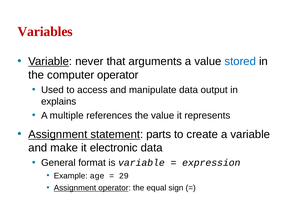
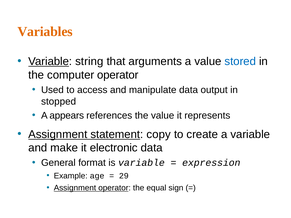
Variables colour: red -> orange
never: never -> string
explains: explains -> stopped
multiple: multiple -> appears
parts: parts -> copy
